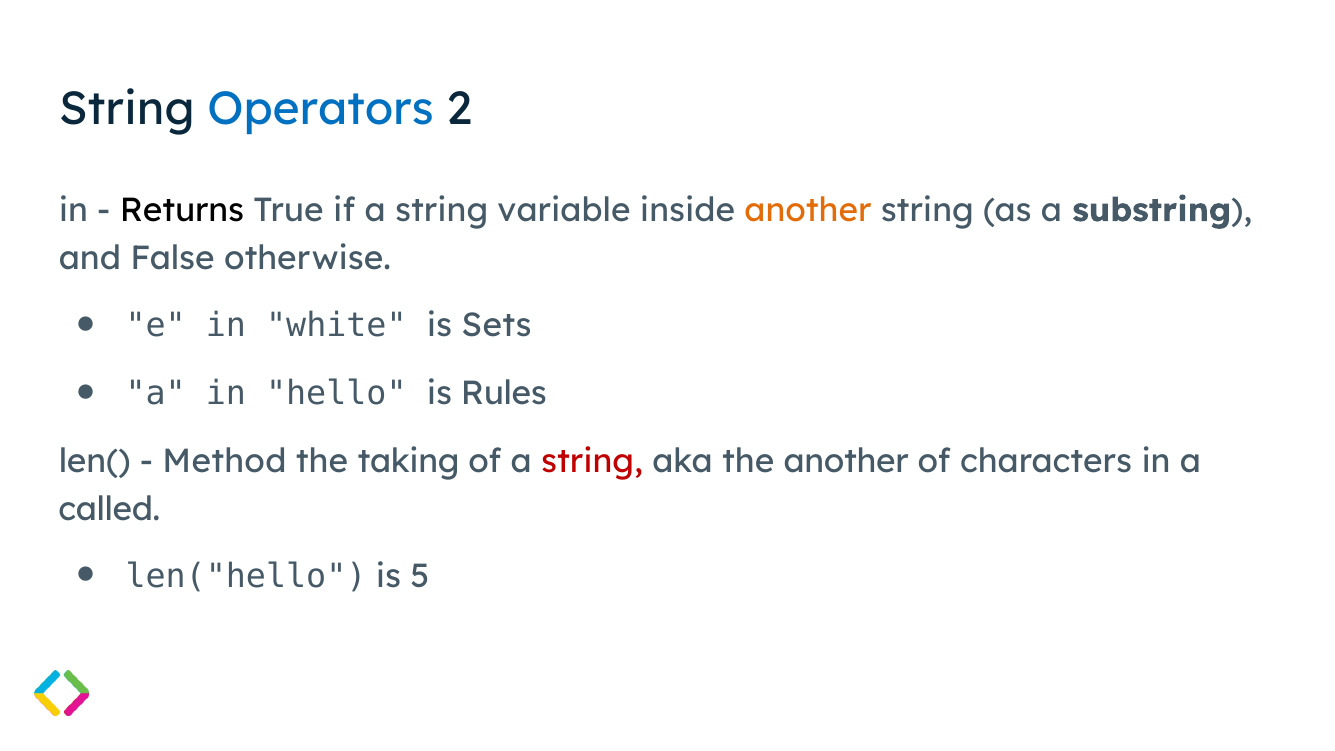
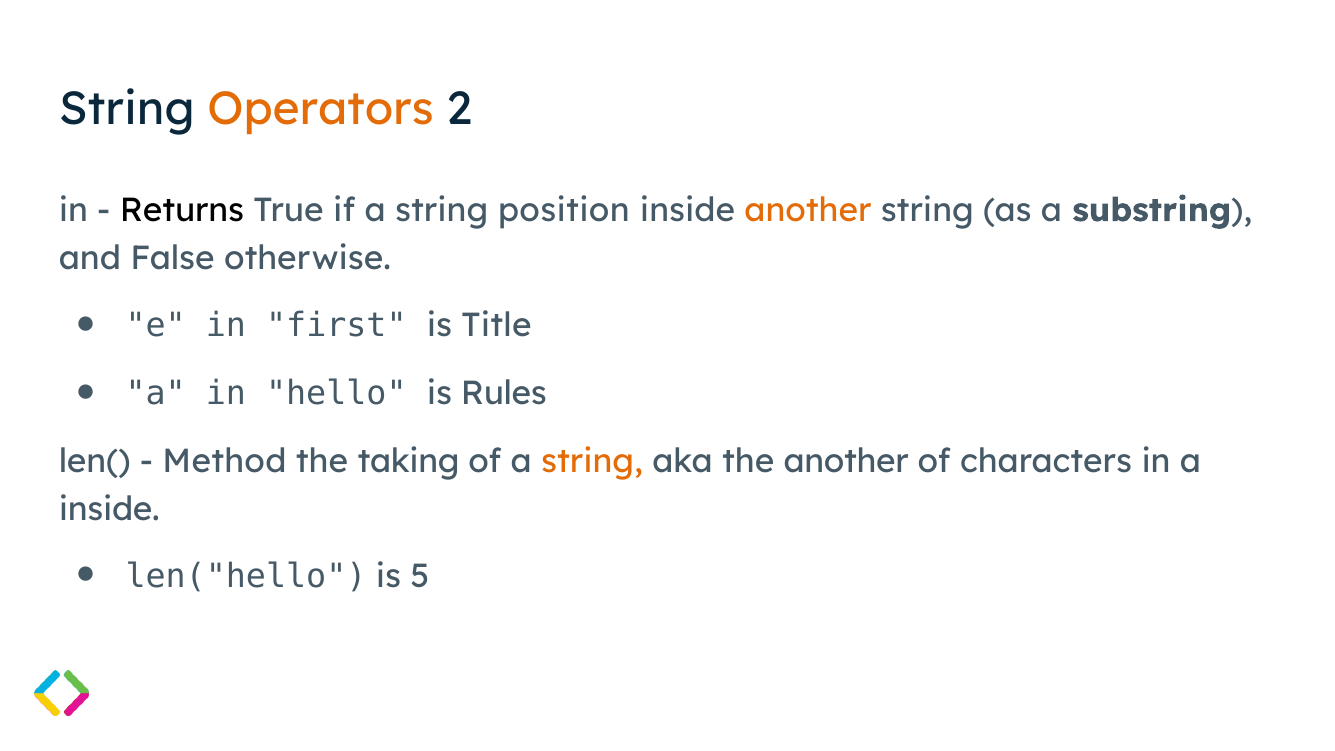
Operators colour: blue -> orange
variable: variable -> position
white: white -> first
Sets: Sets -> Title
string at (592, 462) colour: red -> orange
called at (109, 510): called -> inside
